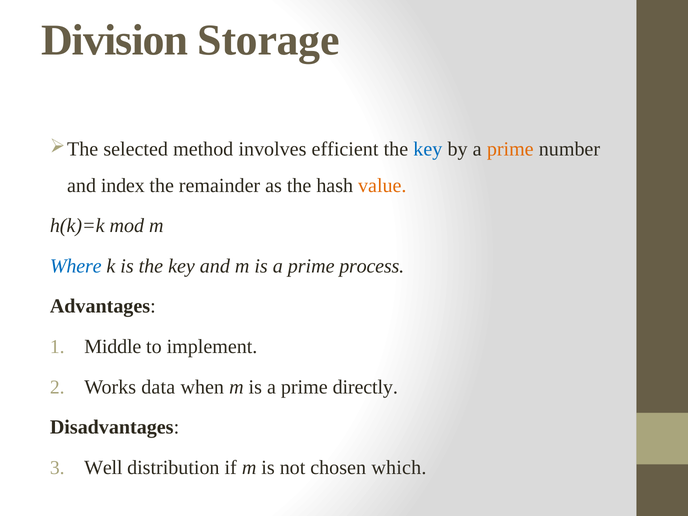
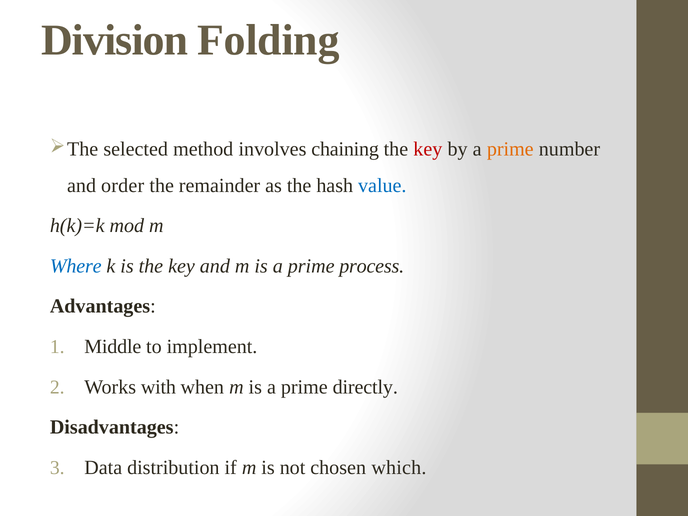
Storage: Storage -> Folding
efficient: efficient -> chaining
key at (428, 149) colour: blue -> red
index: index -> order
value colour: orange -> blue
data: data -> with
Well: Well -> Data
